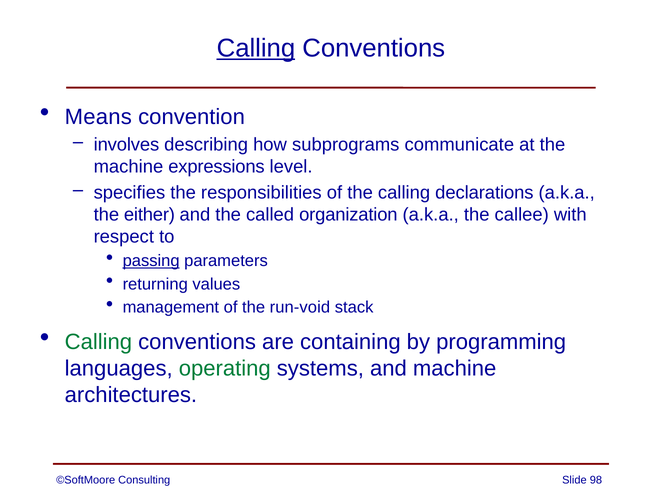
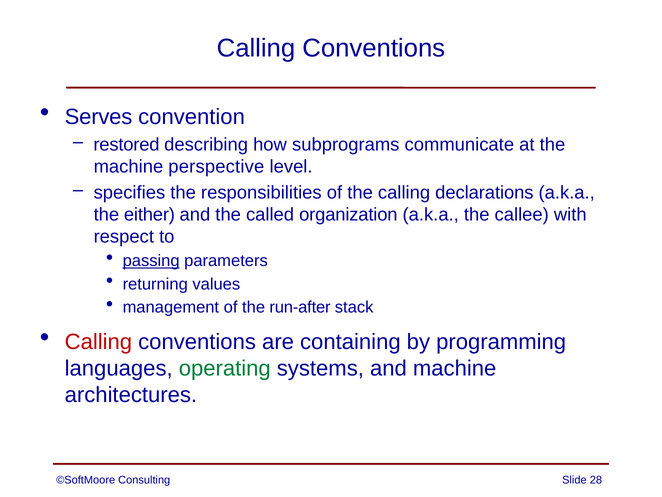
Calling at (256, 48) underline: present -> none
Means: Means -> Serves
involves: involves -> restored
expressions: expressions -> perspective
run-void: run-void -> run-after
Calling at (98, 342) colour: green -> red
98: 98 -> 28
